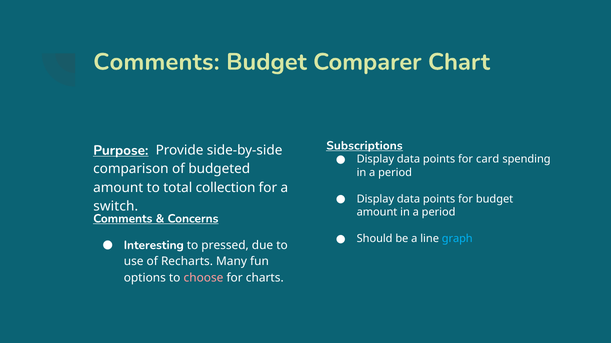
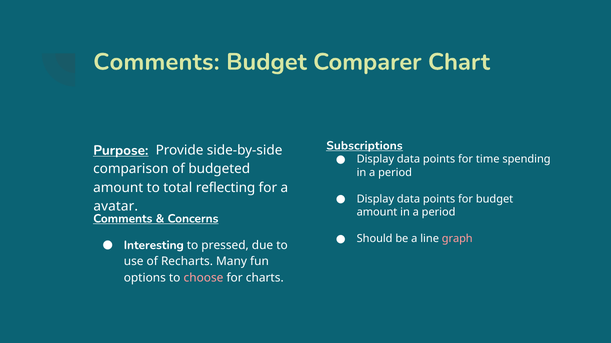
card: card -> time
collection: collection -> reflecting
switch: switch -> avatar
graph colour: light blue -> pink
